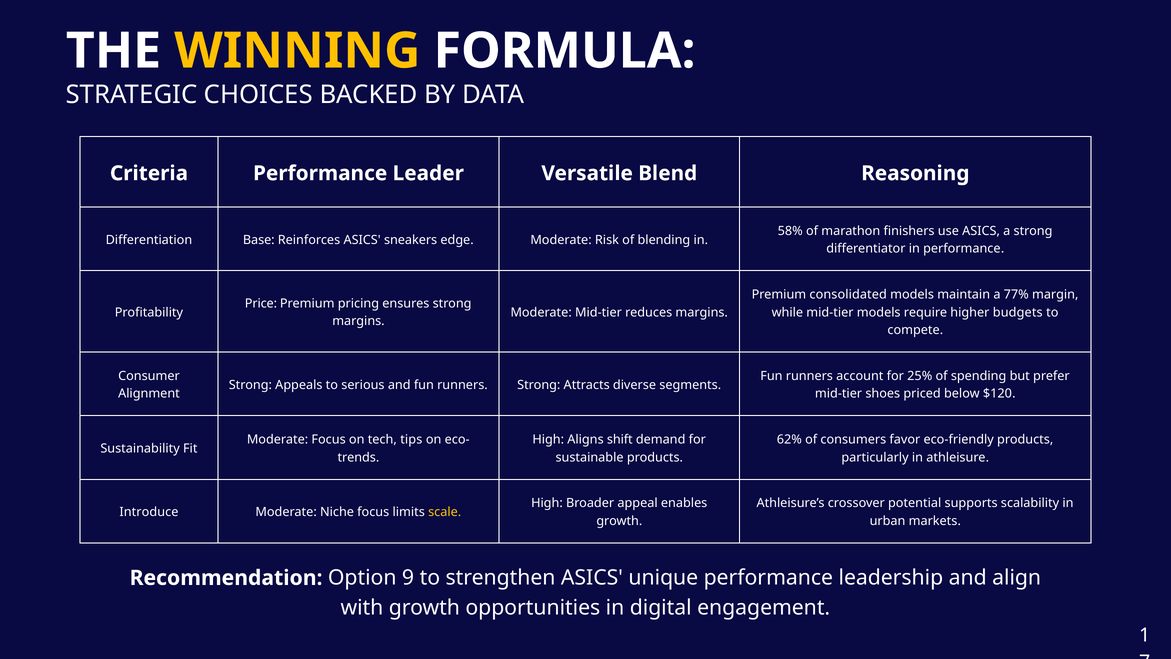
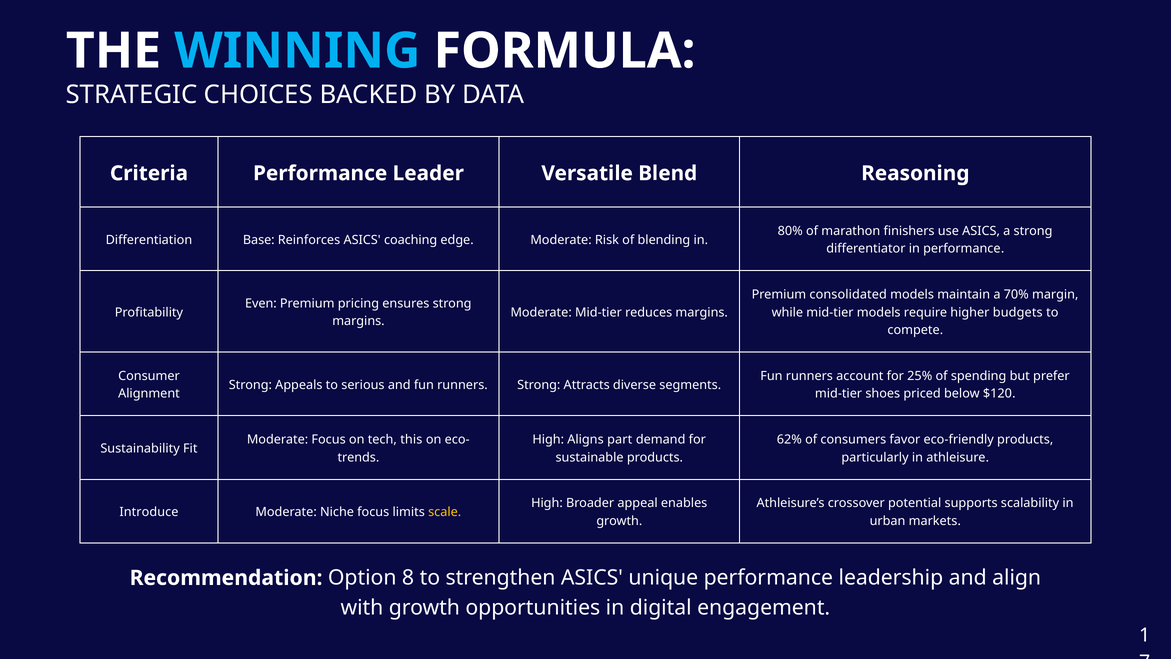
WINNING colour: yellow -> light blue
58%: 58% -> 80%
sneakers: sneakers -> coaching
77%: 77% -> 70%
Price: Price -> Even
tips: tips -> this
shift: shift -> part
9: 9 -> 8
